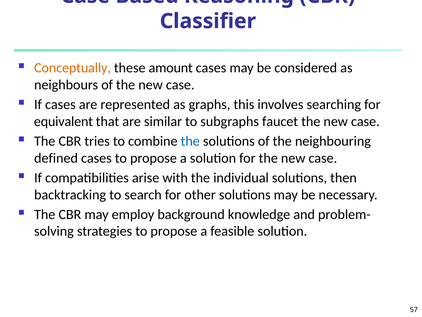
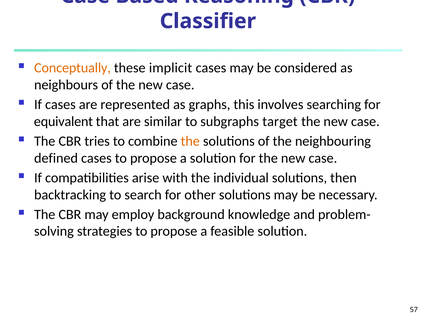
amount: amount -> implicit
faucet: faucet -> target
the at (190, 141) colour: blue -> orange
